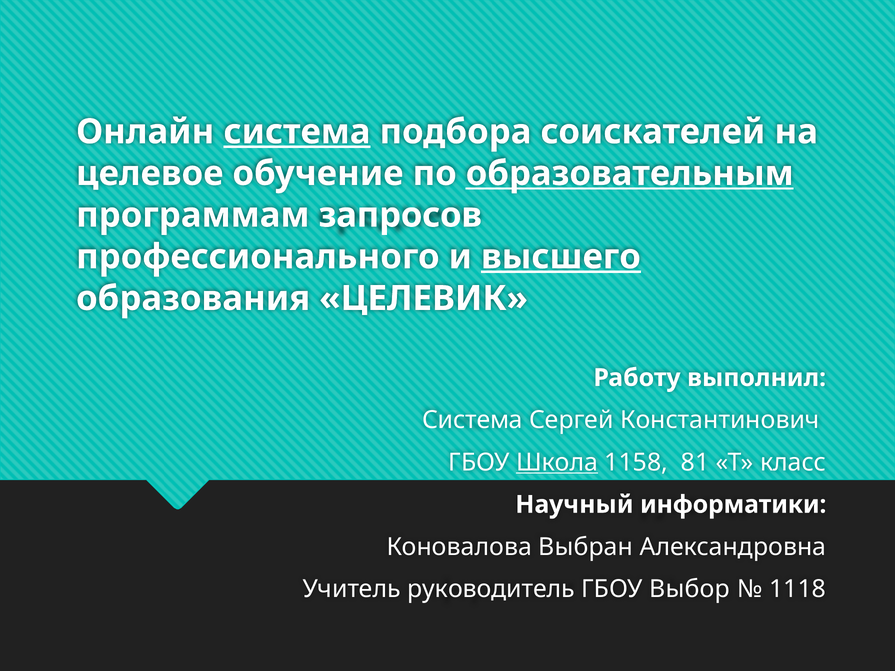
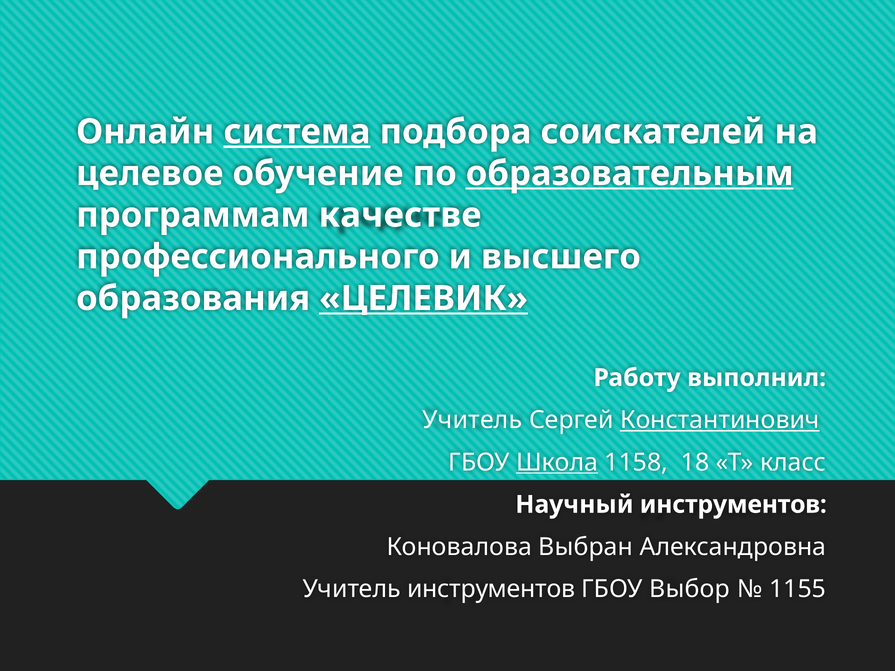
запросов: запросов -> качестве
высшего underline: present -> none
ЦЕЛЕВИК underline: none -> present
Система at (472, 420): Система -> Учитель
Константинович underline: none -> present
81: 81 -> 18
Научный информатики: информатики -> инструментов
Учитель руководитель: руководитель -> инструментов
1118: 1118 -> 1155
